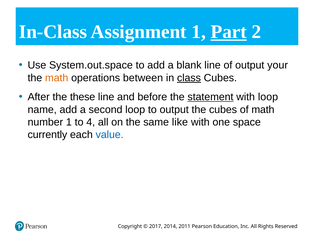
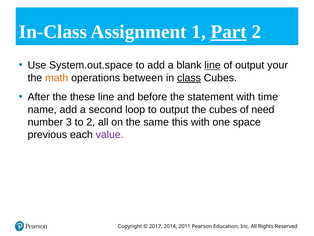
line at (213, 65) underline: none -> present
statement underline: present -> none
with loop: loop -> time
of math: math -> need
number 1: 1 -> 3
to 4: 4 -> 2
like: like -> this
currently: currently -> previous
value colour: blue -> purple
